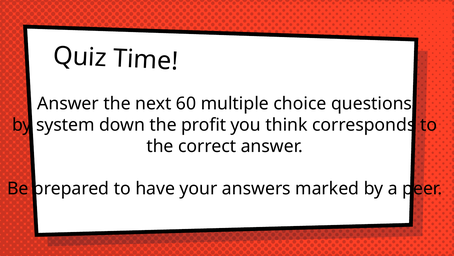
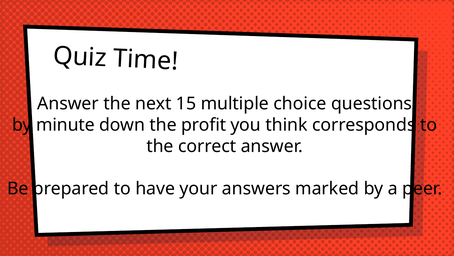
60: 60 -> 15
system: system -> minute
